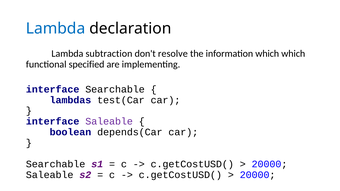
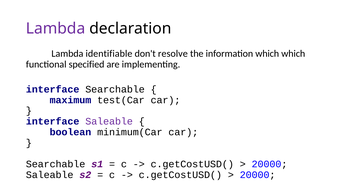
Lambda at (56, 29) colour: blue -> purple
subtraction: subtraction -> identifiable
lambdas: lambdas -> maximum
depends(Car: depends(Car -> minimum(Car
